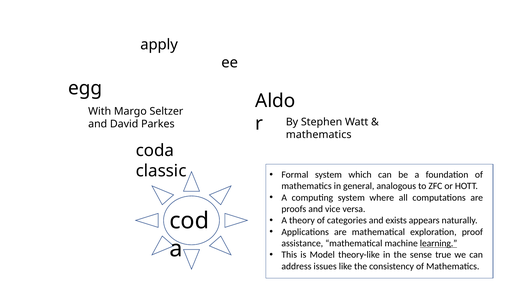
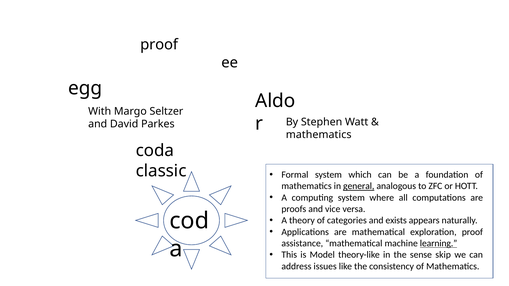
apply at (159, 45): apply -> proof
general underline: none -> present
true: true -> skip
